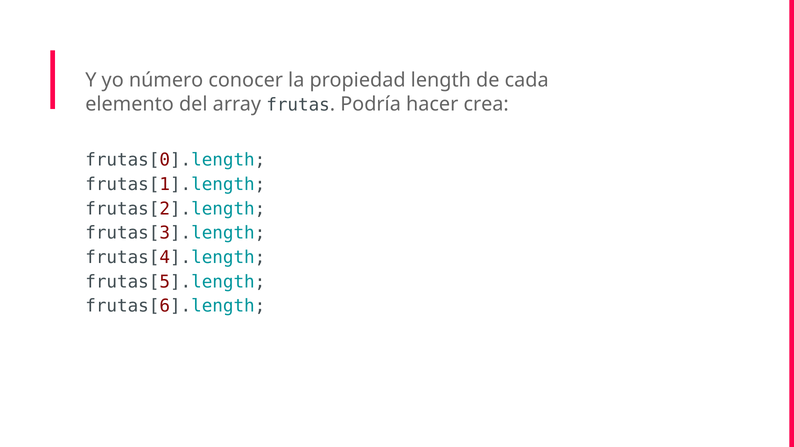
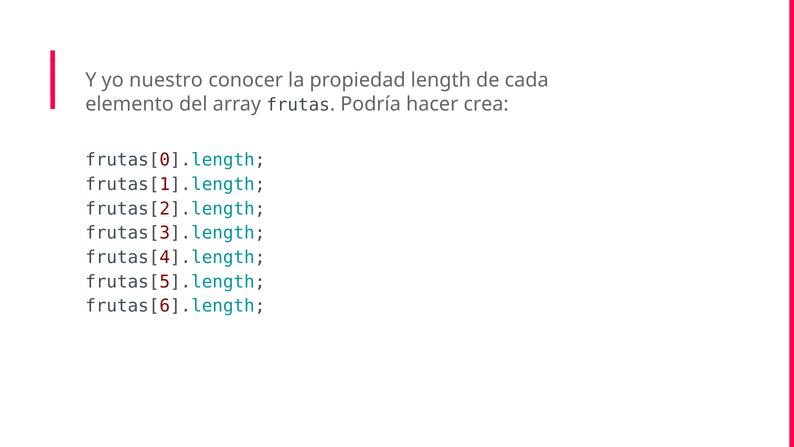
número: número -> nuestro
